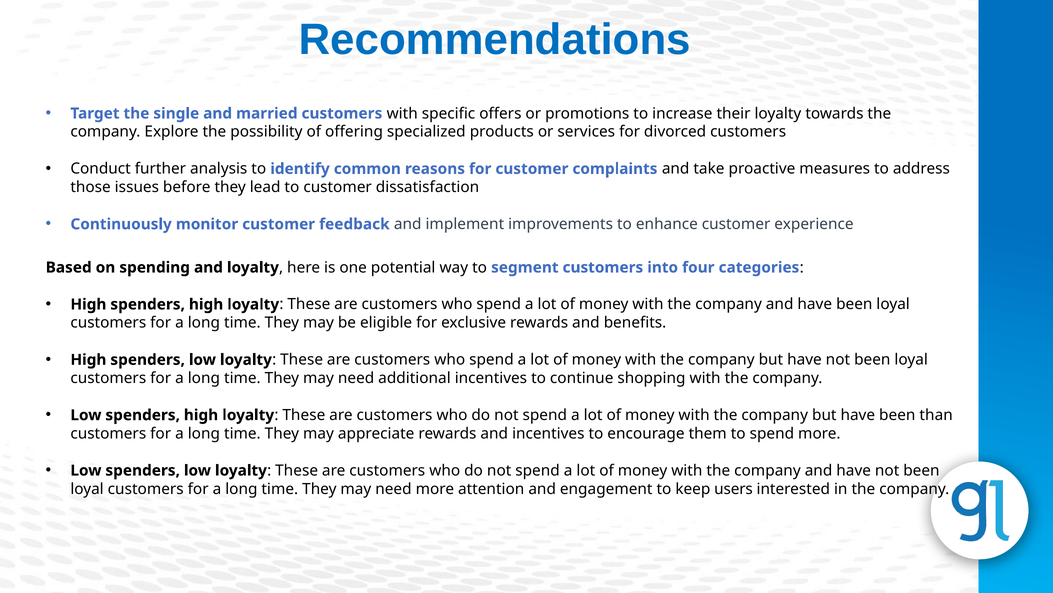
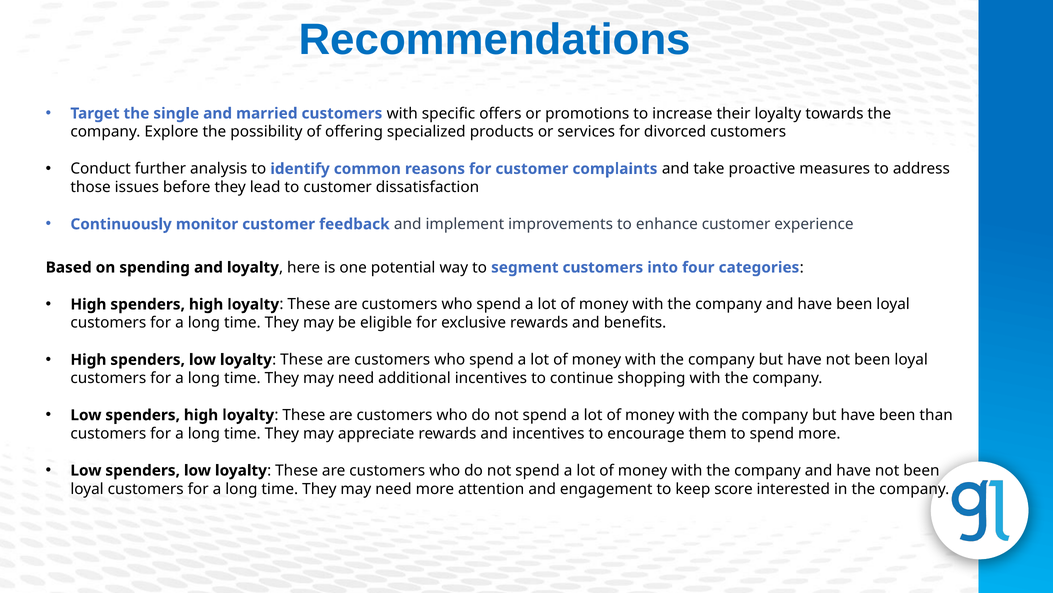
users: users -> score
